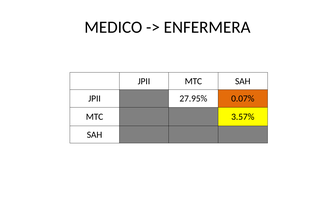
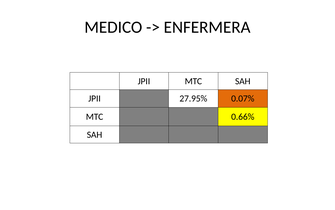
3.57%: 3.57% -> 0.66%
